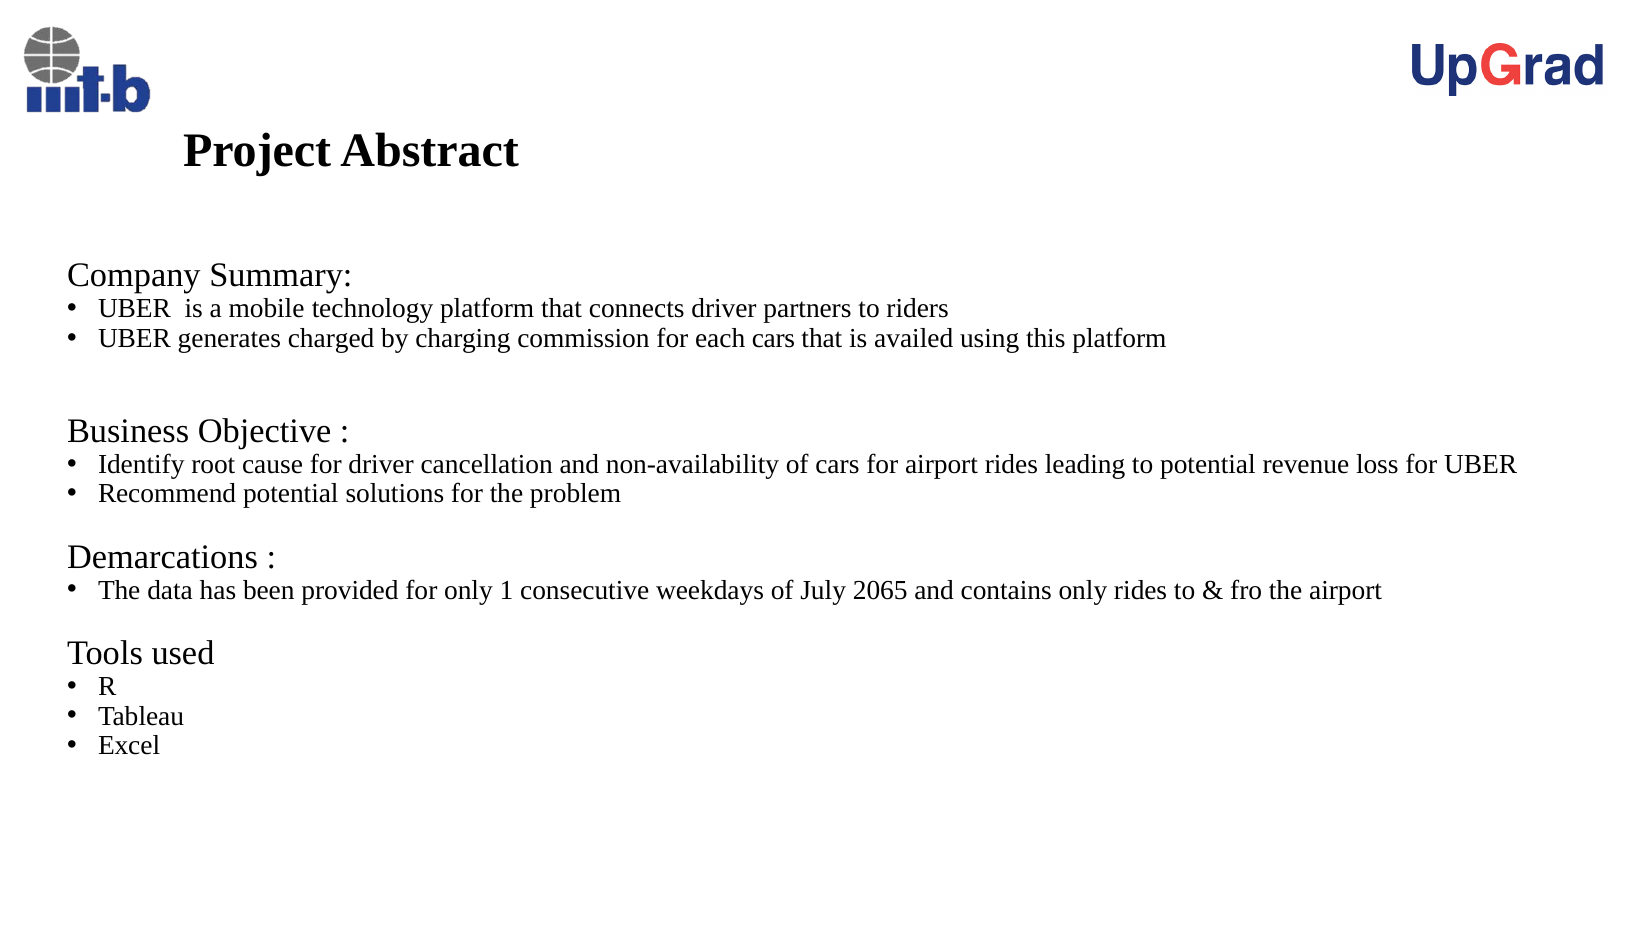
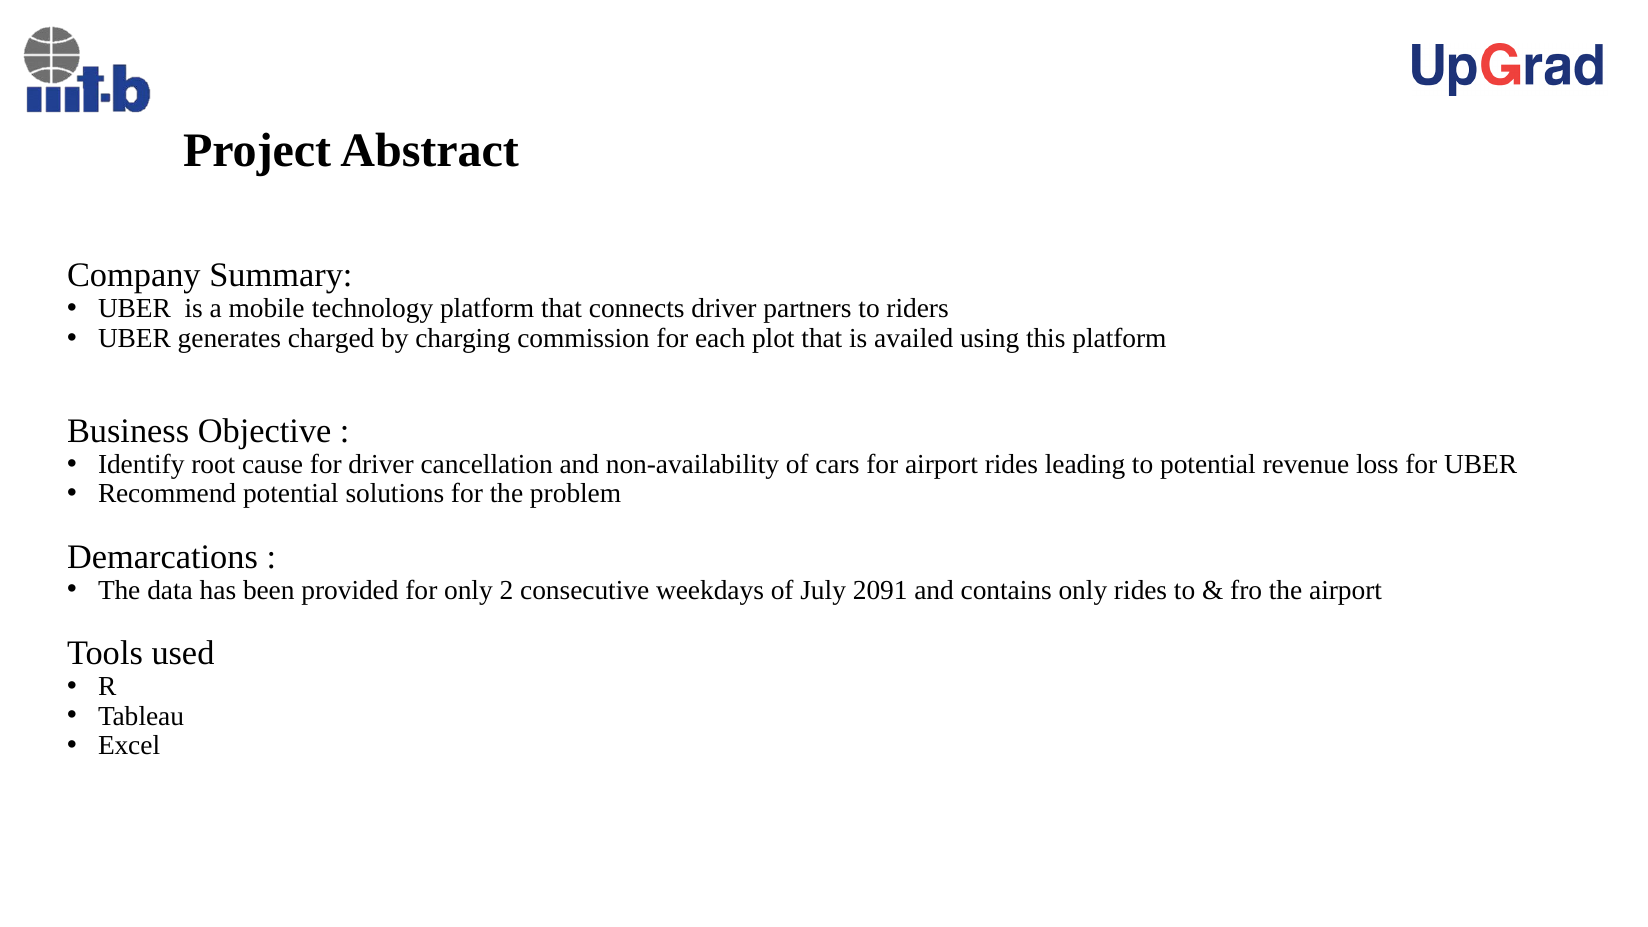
each cars: cars -> plot
1: 1 -> 2
2065: 2065 -> 2091
